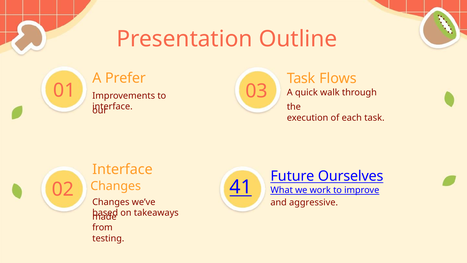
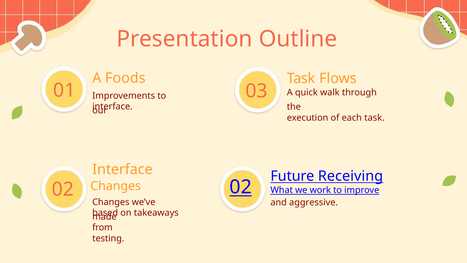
Prefer: Prefer -> Foods
Ourselves: Ourselves -> Receiving
Changes 41: 41 -> 02
